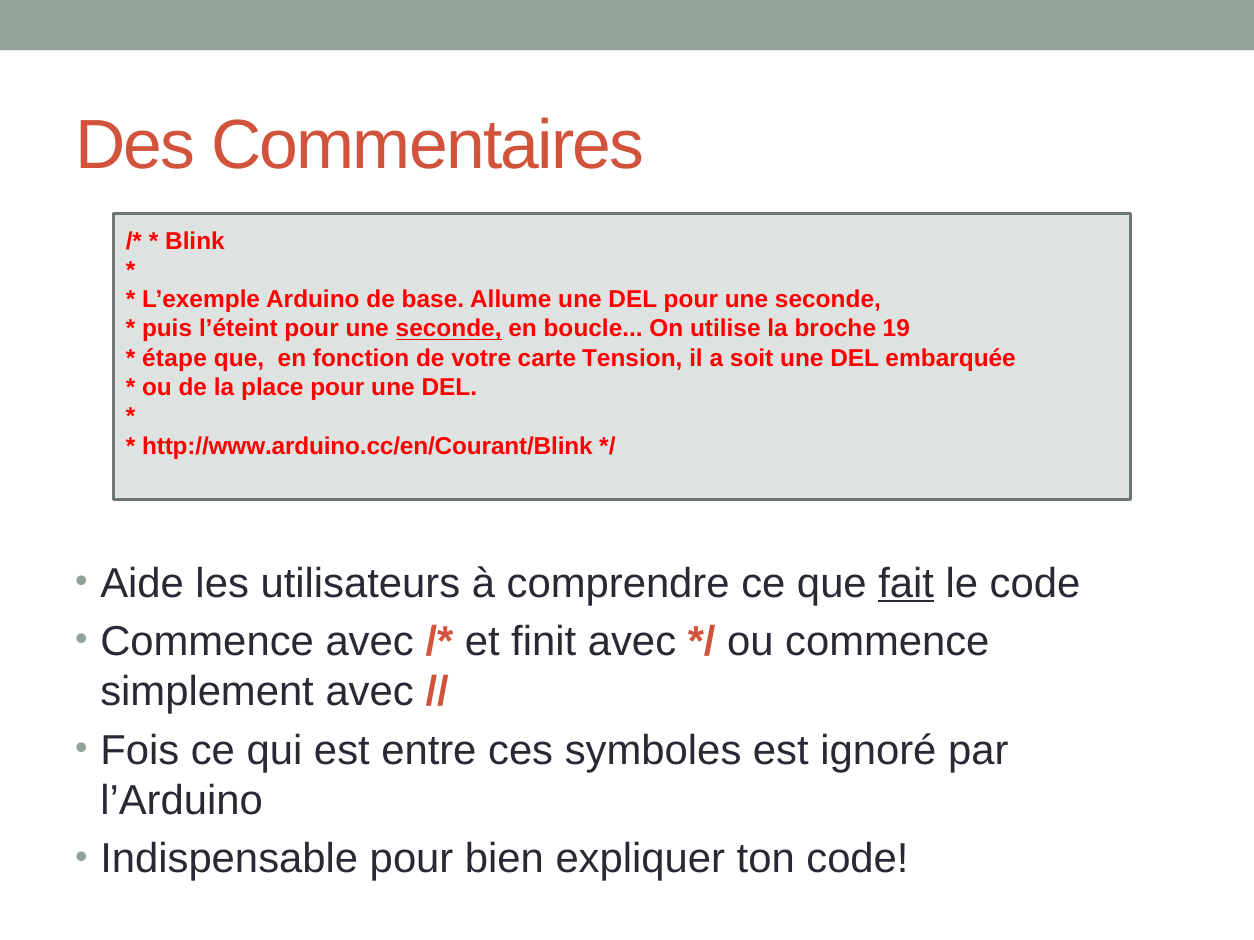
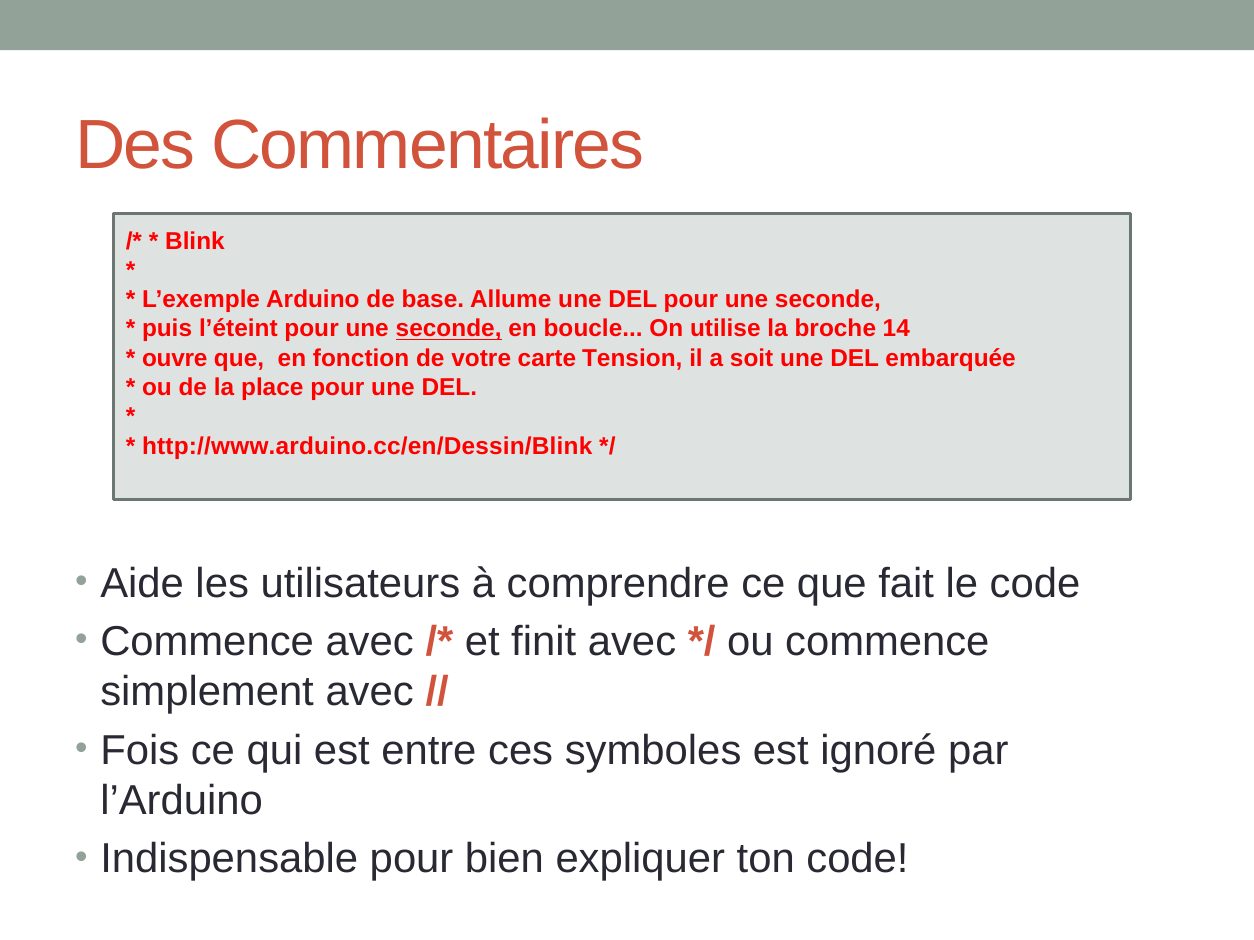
19: 19 -> 14
étape: étape -> ouvre
http://www.arduino.cc/en/Courant/Blink: http://www.arduino.cc/en/Courant/Blink -> http://www.arduino.cc/en/Dessin/Blink
fait underline: present -> none
